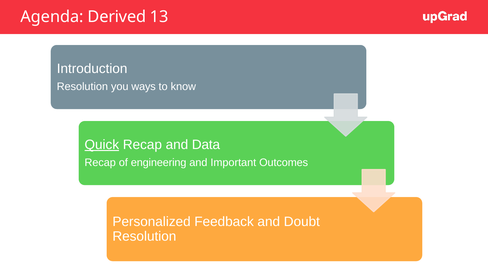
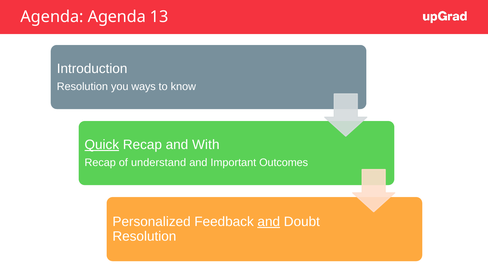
Agenda Derived: Derived -> Agenda
Data: Data -> With
engineering: engineering -> understand
and at (269, 221) underline: none -> present
